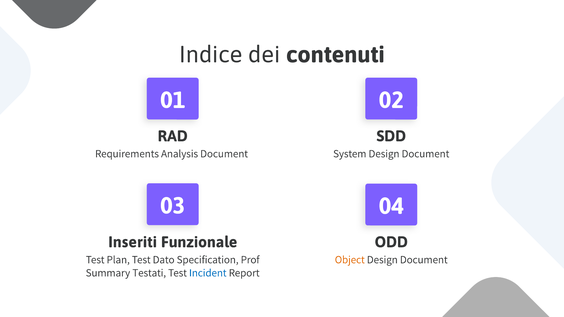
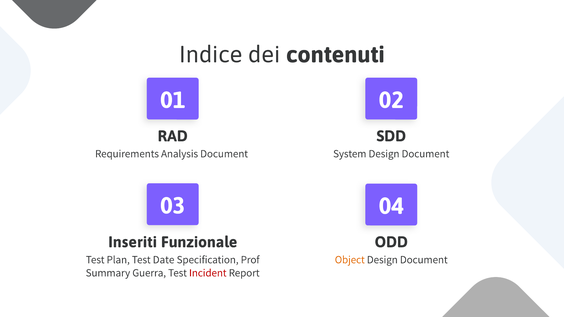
Dato: Dato -> Date
Testati: Testati -> Guerra
Incident colour: blue -> red
